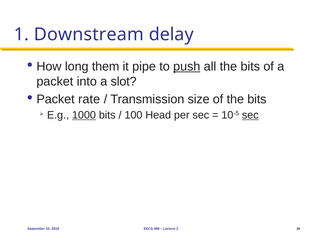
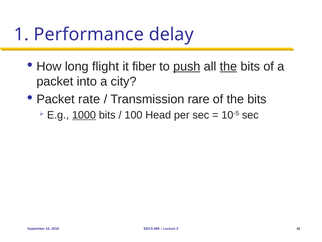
Downstream: Downstream -> Performance
them: them -> flight
pipe: pipe -> fiber
the at (228, 66) underline: none -> present
slot: slot -> city
size: size -> rare
sec at (250, 115) underline: present -> none
